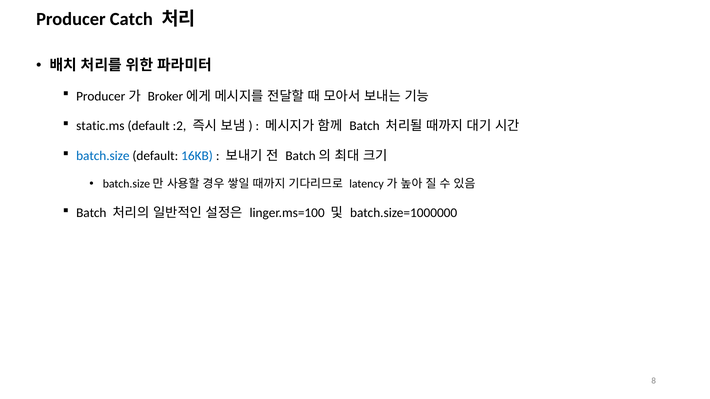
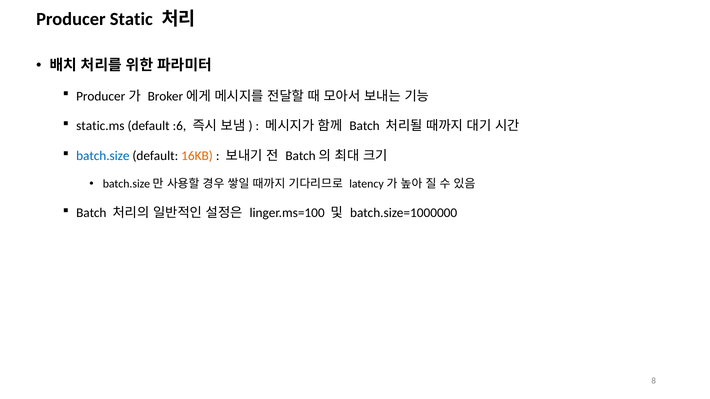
Catch: Catch -> Static
:2: :2 -> :6
16KB colour: blue -> orange
